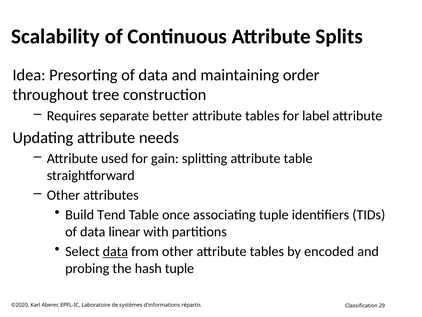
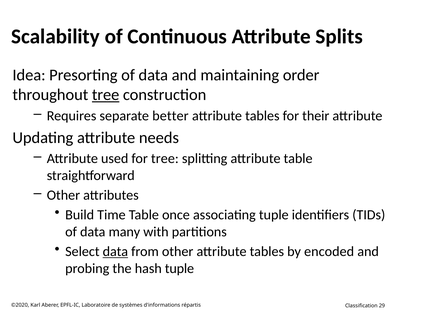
tree at (106, 95) underline: none -> present
label: label -> their
for gain: gain -> tree
Tend: Tend -> Time
linear: linear -> many
